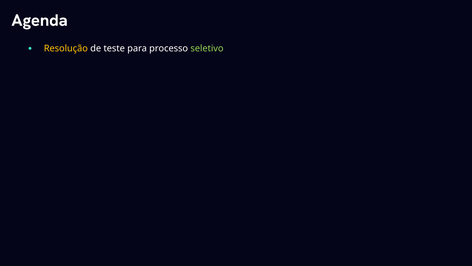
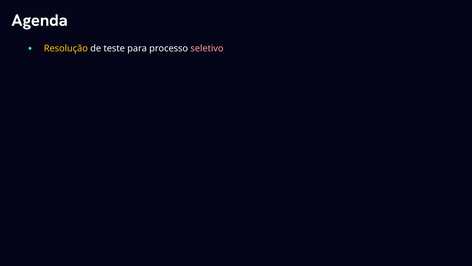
seletivo colour: light green -> pink
